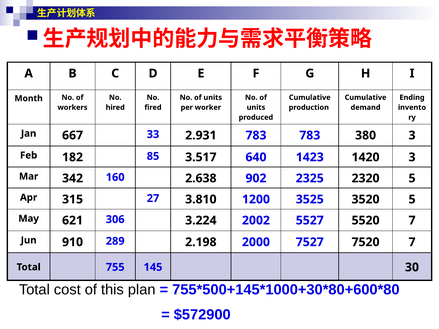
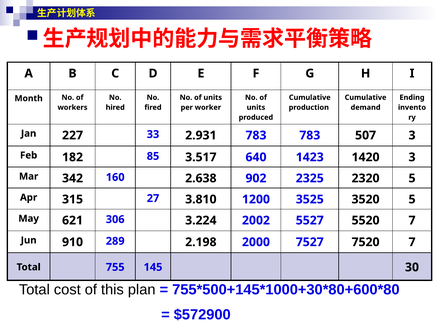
667: 667 -> 227
380: 380 -> 507
